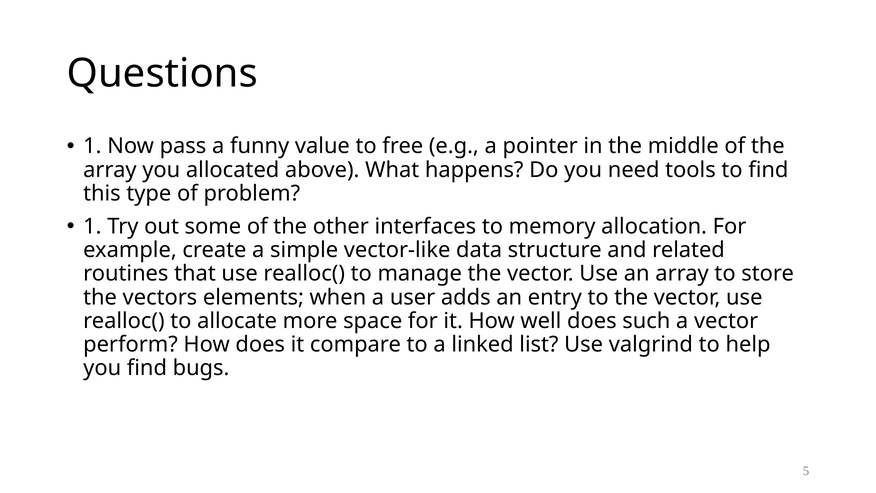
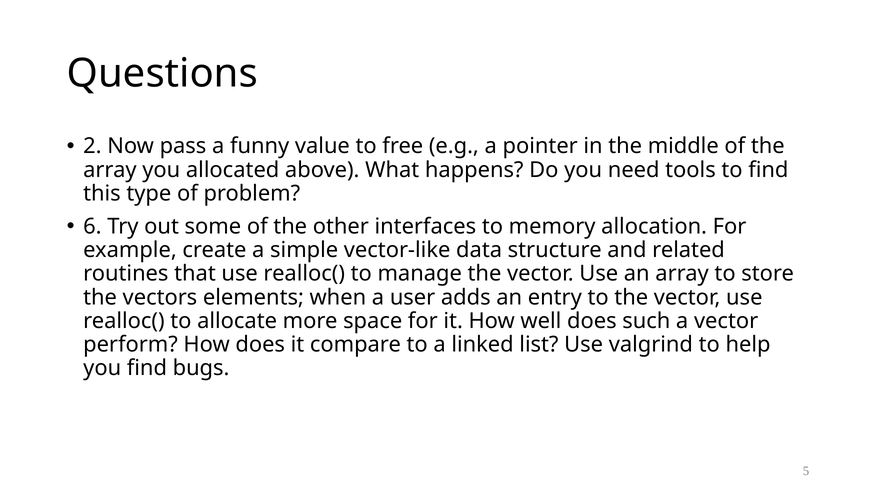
1 at (92, 146): 1 -> 2
1 at (92, 226): 1 -> 6
